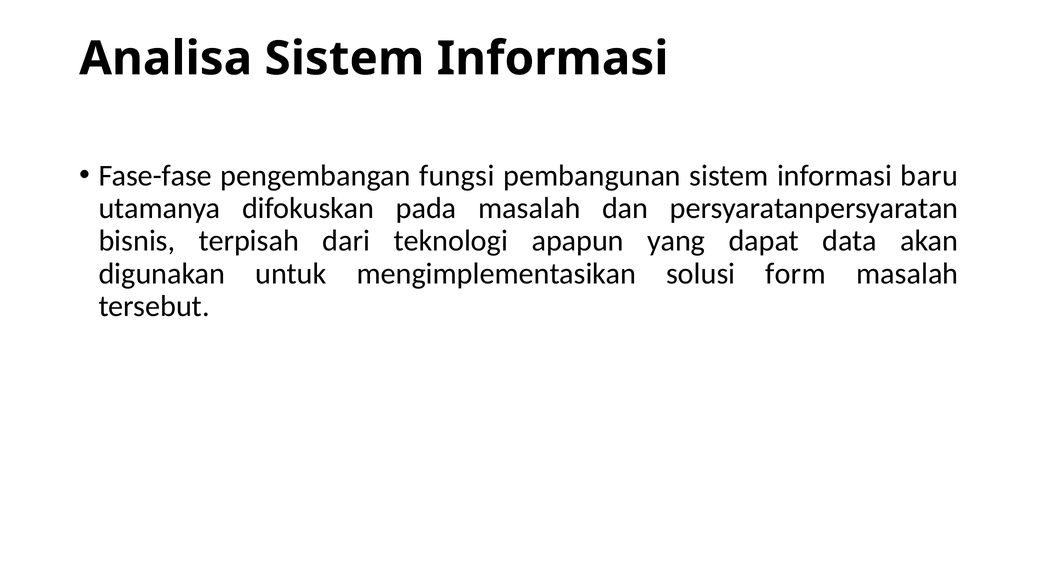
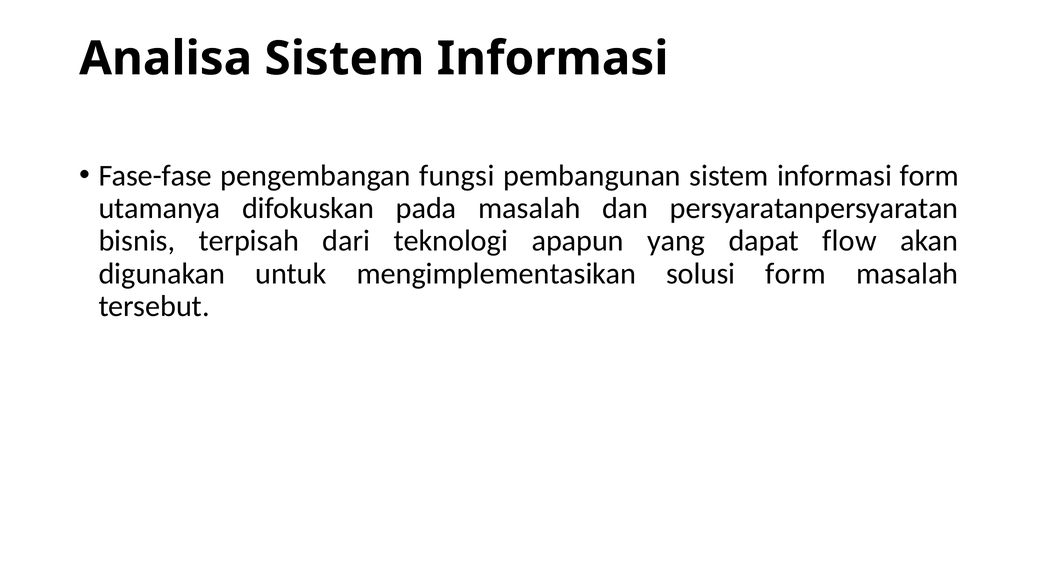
informasi baru: baru -> form
data: data -> flow
